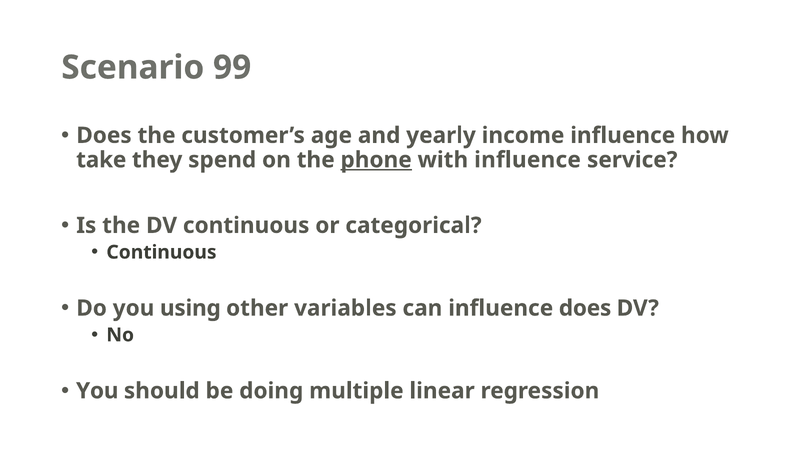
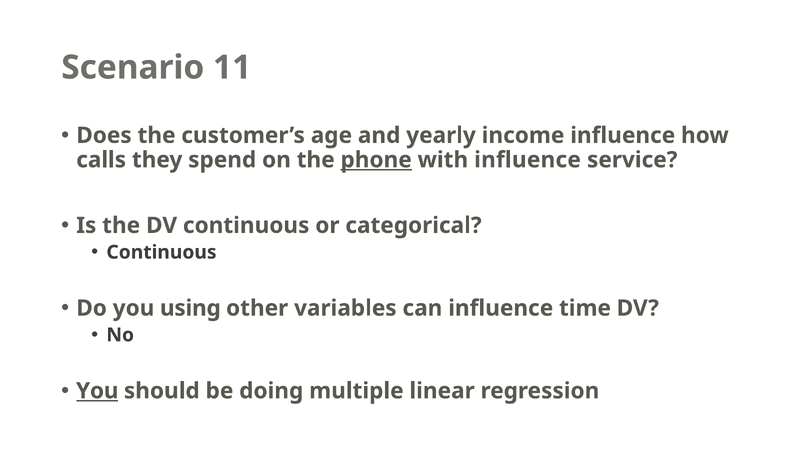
99: 99 -> 11
take: take -> calls
influence does: does -> time
You at (97, 391) underline: none -> present
